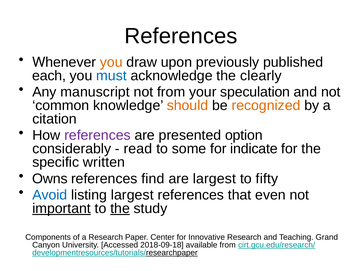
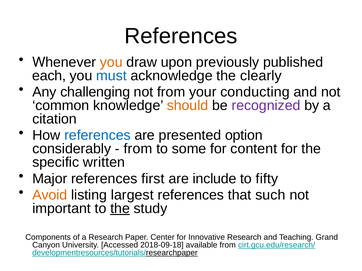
manuscript: manuscript -> challenging
speculation: speculation -> conducting
recognized colour: orange -> purple
references at (97, 136) colour: purple -> blue
read at (138, 149): read -> from
indicate: indicate -> content
Owns: Owns -> Major
find: find -> first
are largest: largest -> include
Avoid colour: blue -> orange
even: even -> such
important underline: present -> none
